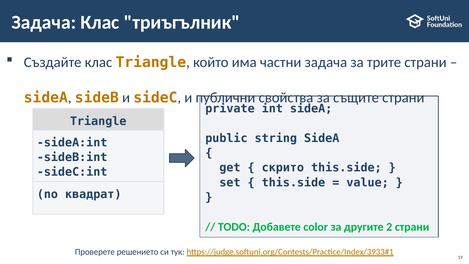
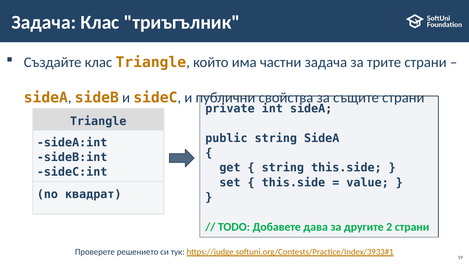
скрито at (283, 168): скрито -> string
color: color -> дава
